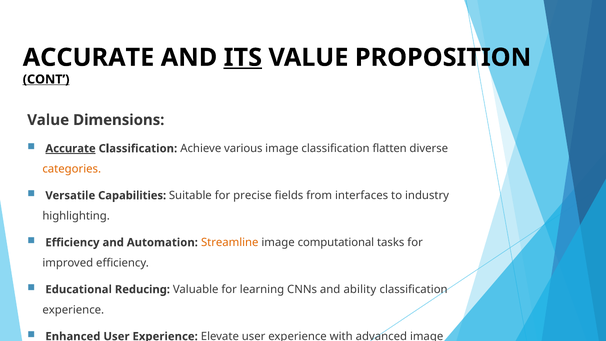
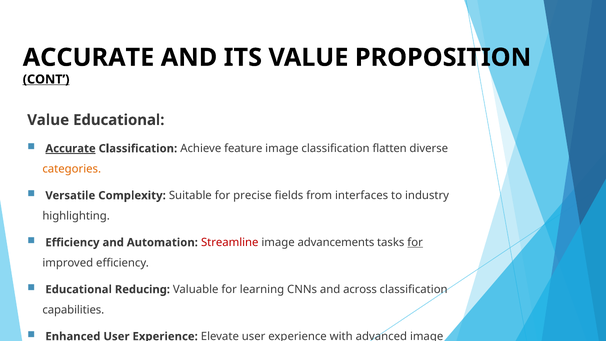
ITS underline: present -> none
Value Dimensions: Dimensions -> Educational
various: various -> feature
Versatile Capabilities: Capabilities -> Complexity
Streamline colour: orange -> red
computational: computational -> advancements
for at (415, 242) underline: none -> present
ability: ability -> across
experience at (73, 310): experience -> capabilities
